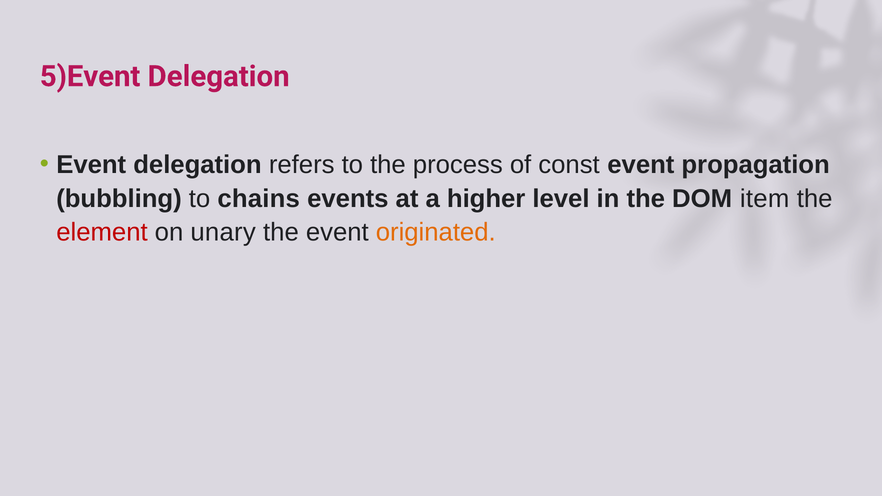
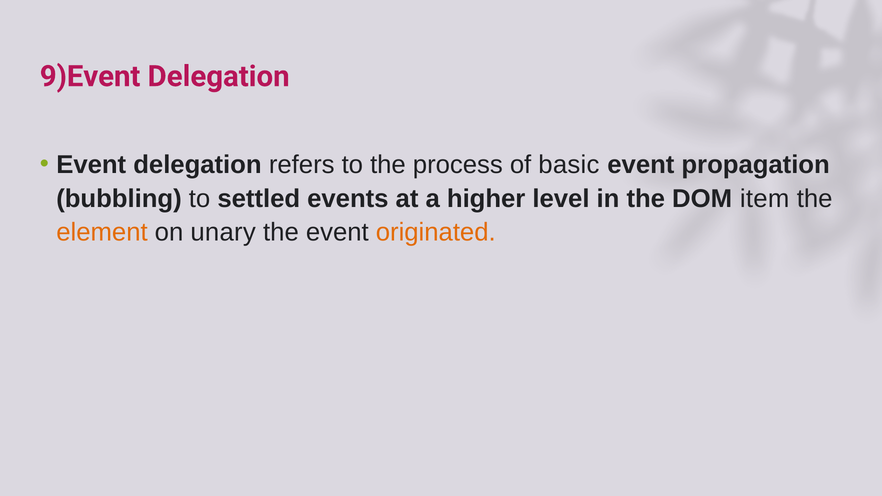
5)Event: 5)Event -> 9)Event
const: const -> basic
chains: chains -> settled
element colour: red -> orange
